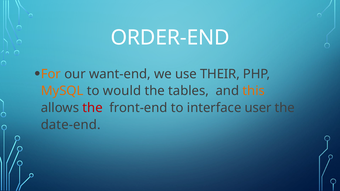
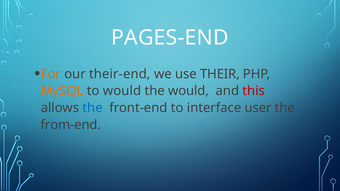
ORDER-END: ORDER-END -> PAGES-END
want-end: want-end -> their-end
the tables: tables -> would
this colour: orange -> red
the at (93, 108) colour: red -> blue
date-end: date-end -> from-end
